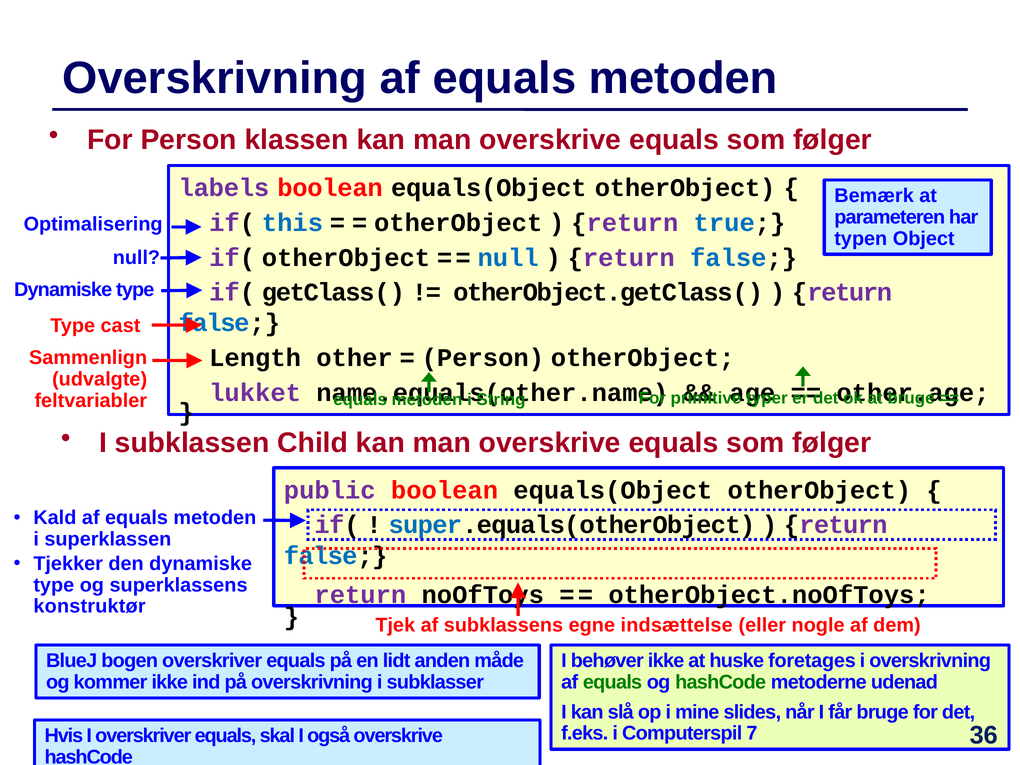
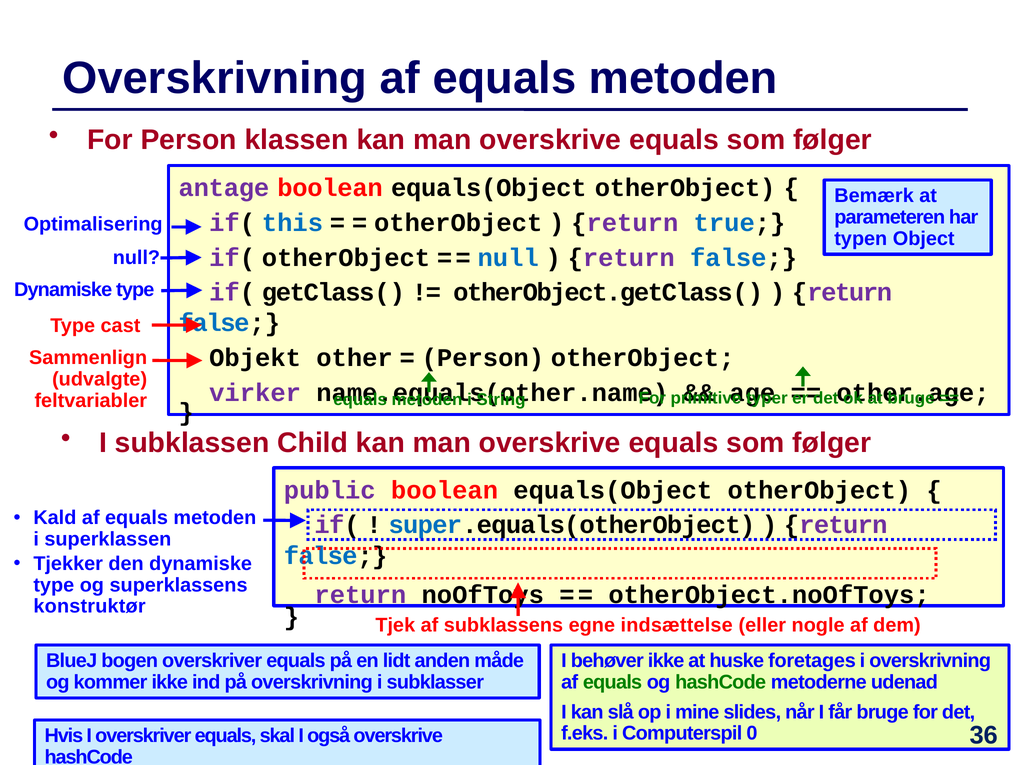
labels: labels -> antage
Length: Length -> Objekt
lukket: lukket -> virker
7: 7 -> 0
